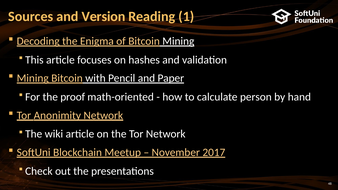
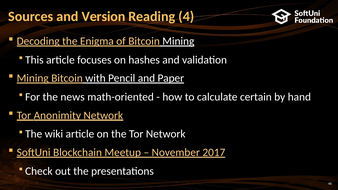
1: 1 -> 4
proof: proof -> news
person: person -> certain
